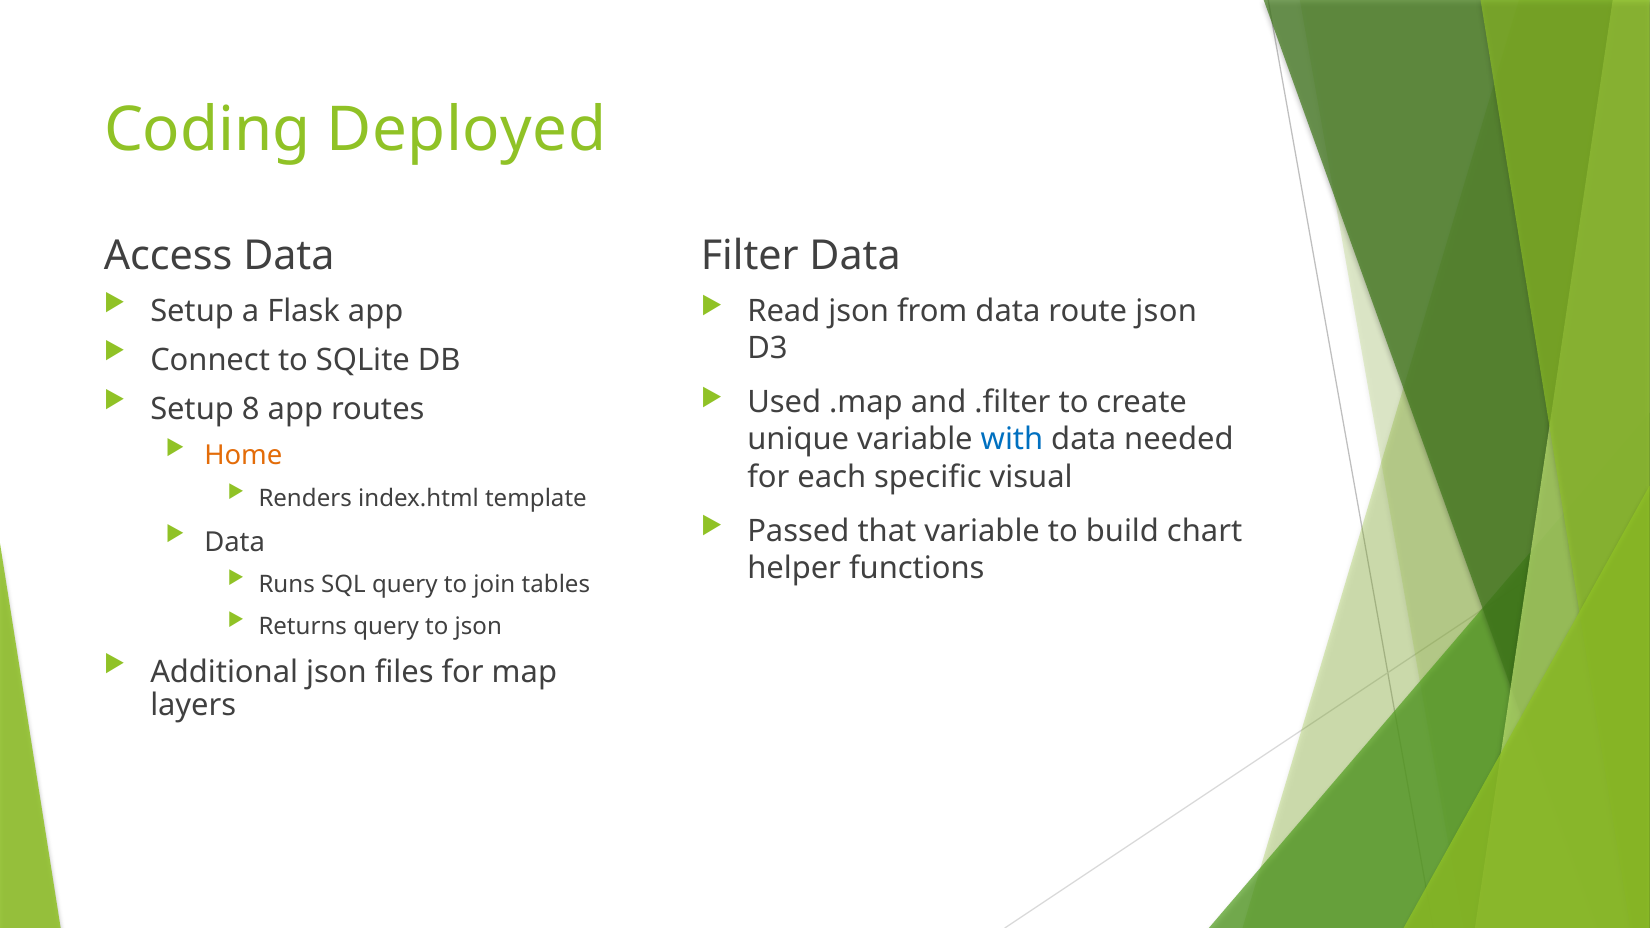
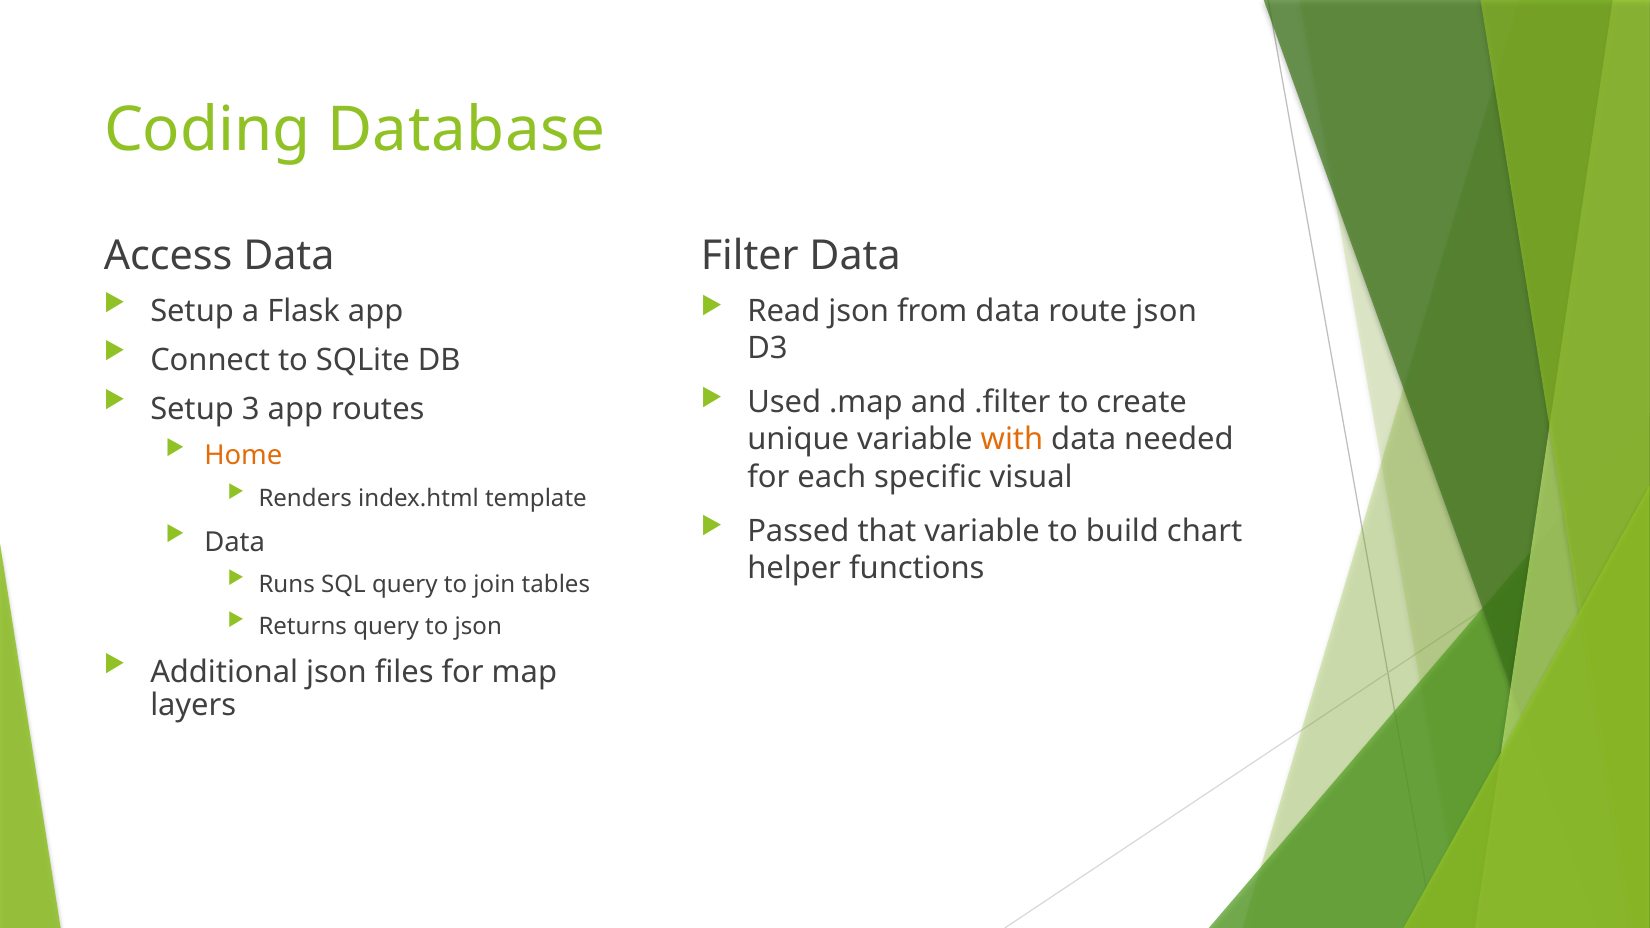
Deployed: Deployed -> Database
8: 8 -> 3
with colour: blue -> orange
